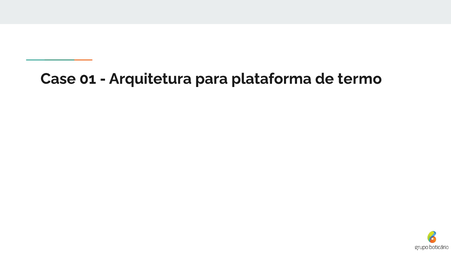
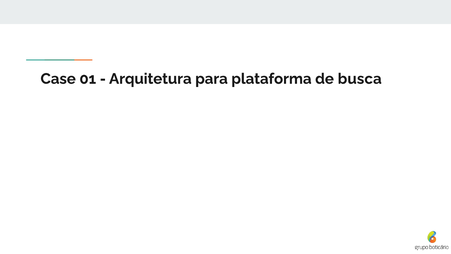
termo: termo -> busca
